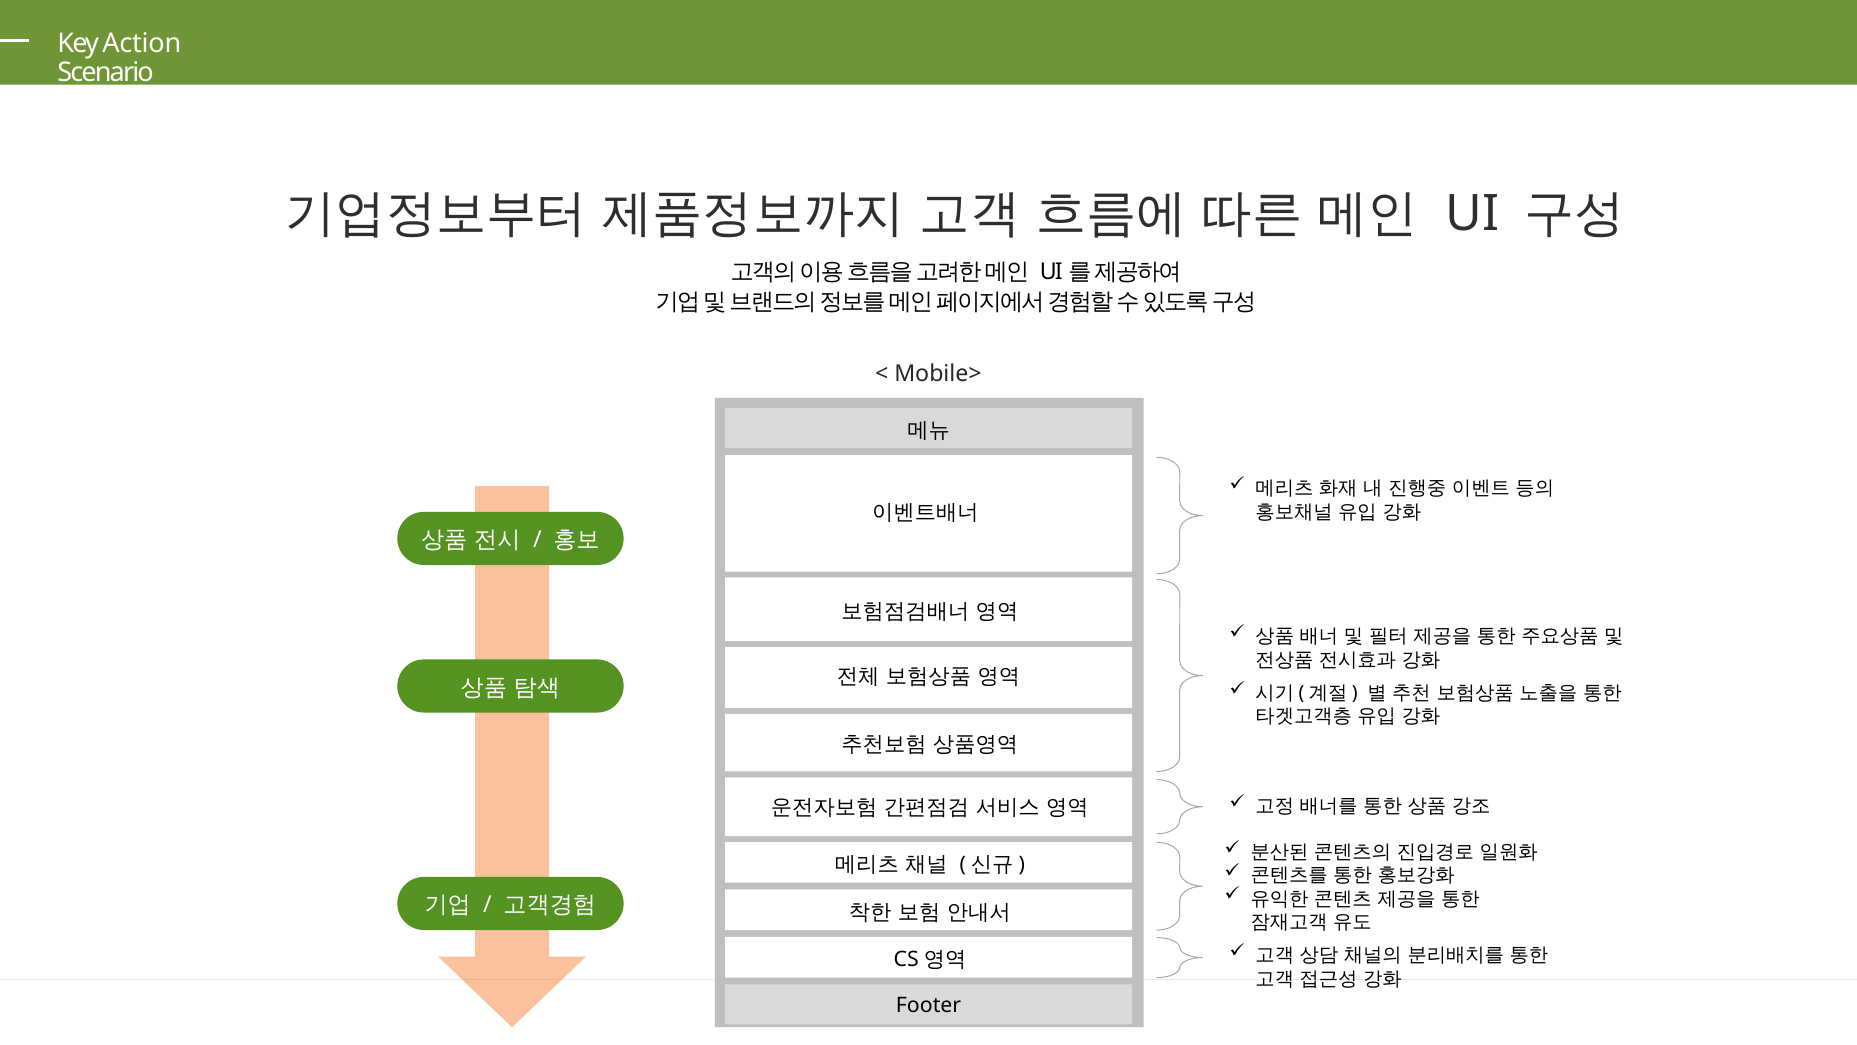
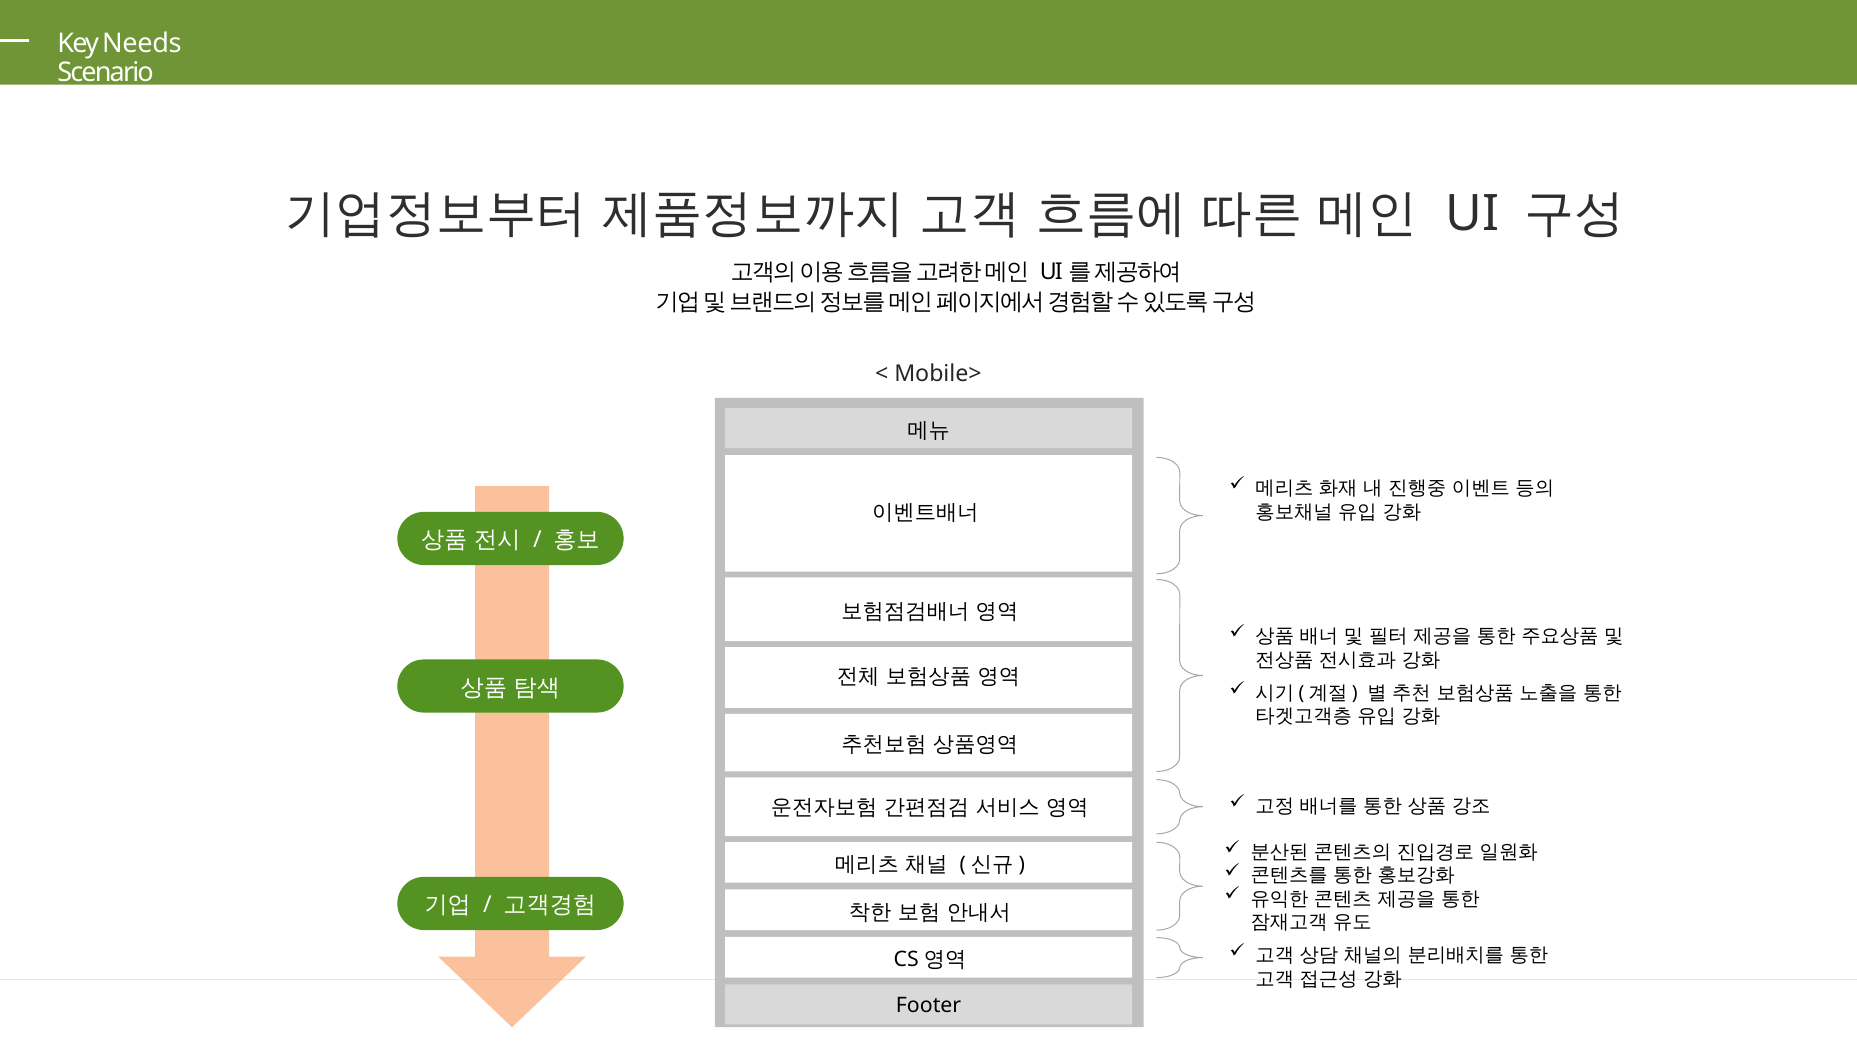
Action: Action -> Needs
